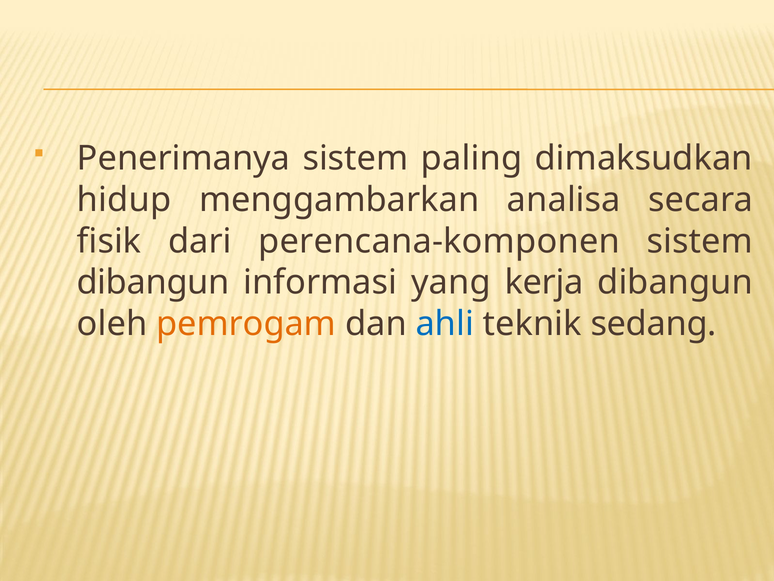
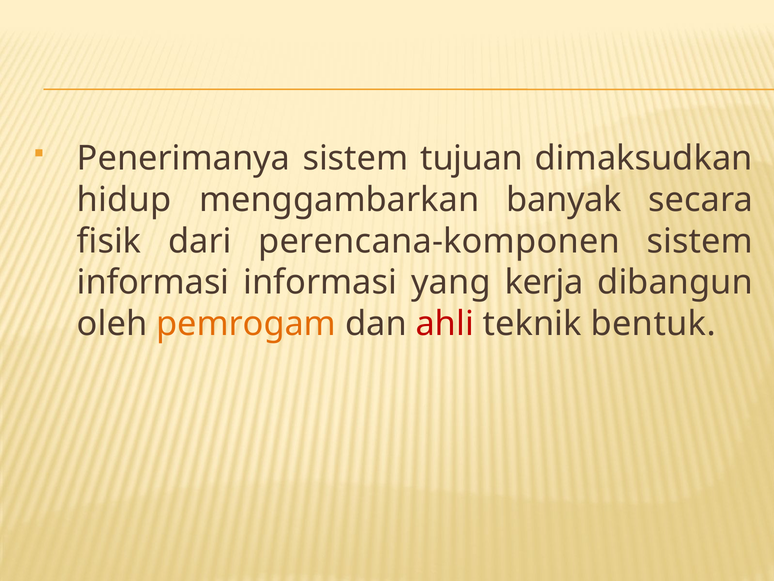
paling: paling -> tujuan
analisa: analisa -> banyak
dibangun at (153, 282): dibangun -> informasi
ahli colour: blue -> red
sedang: sedang -> bentuk
